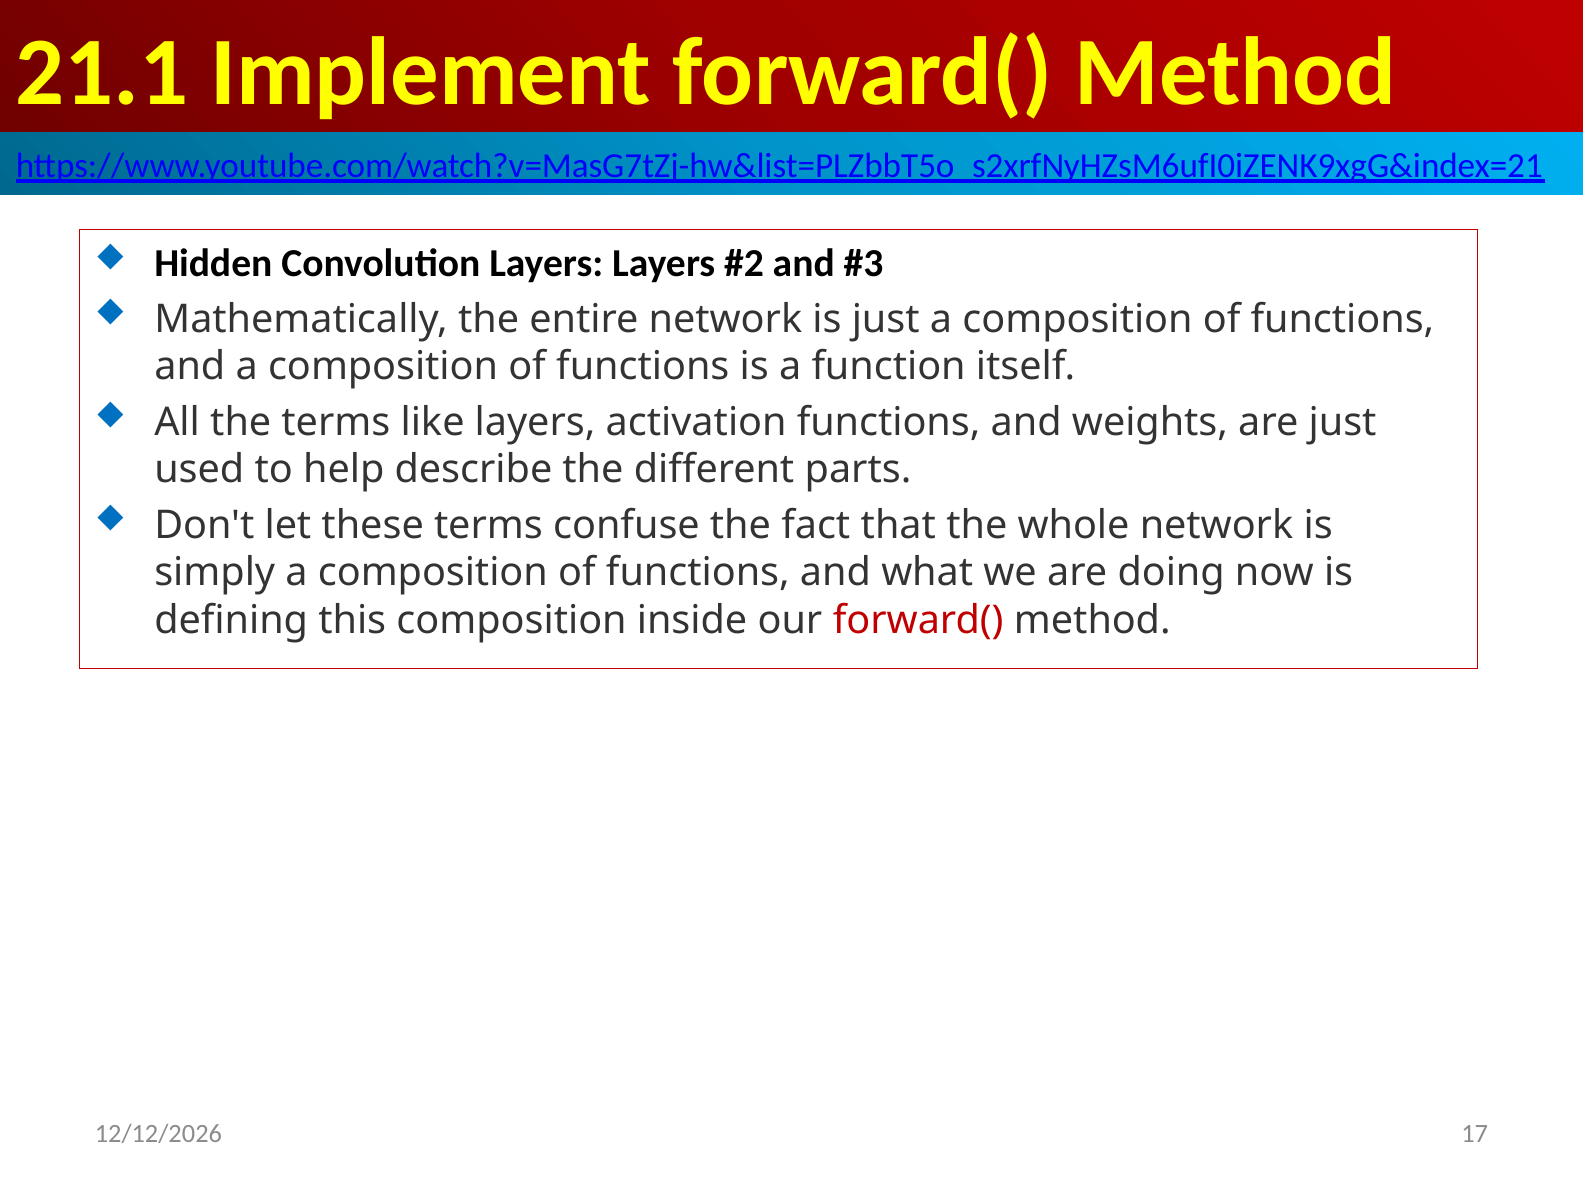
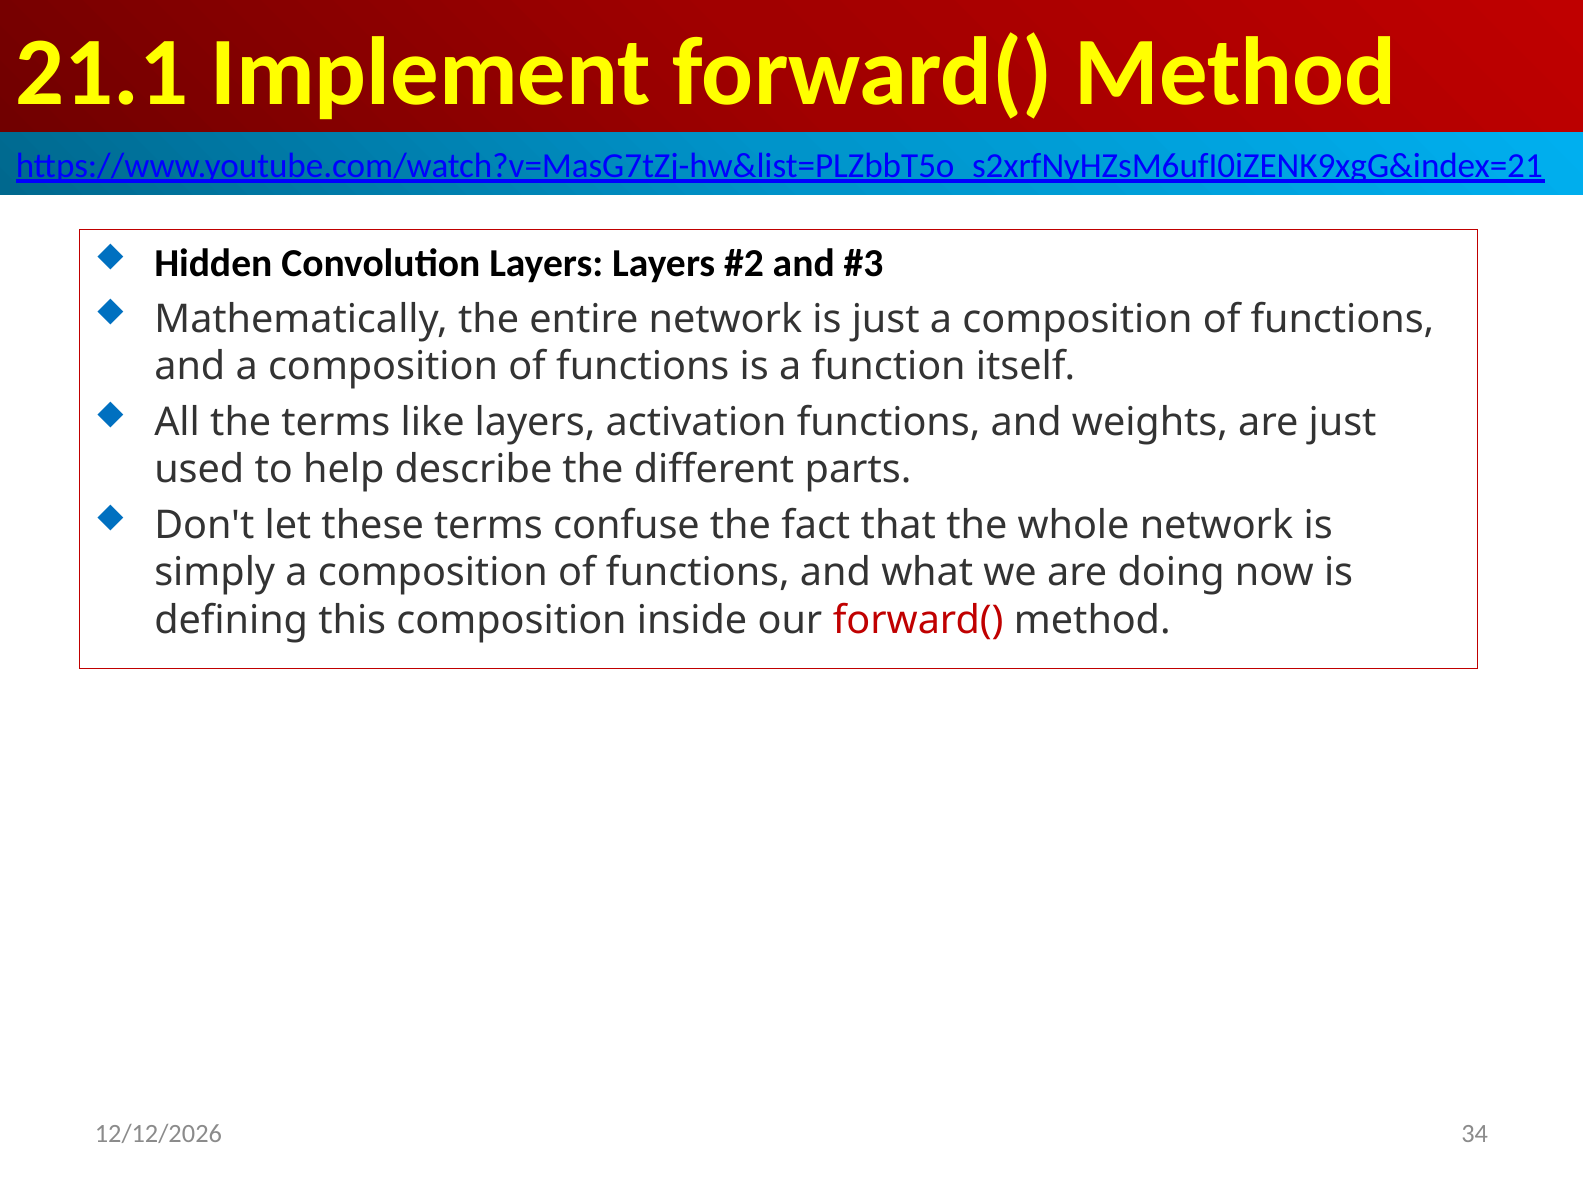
17: 17 -> 34
